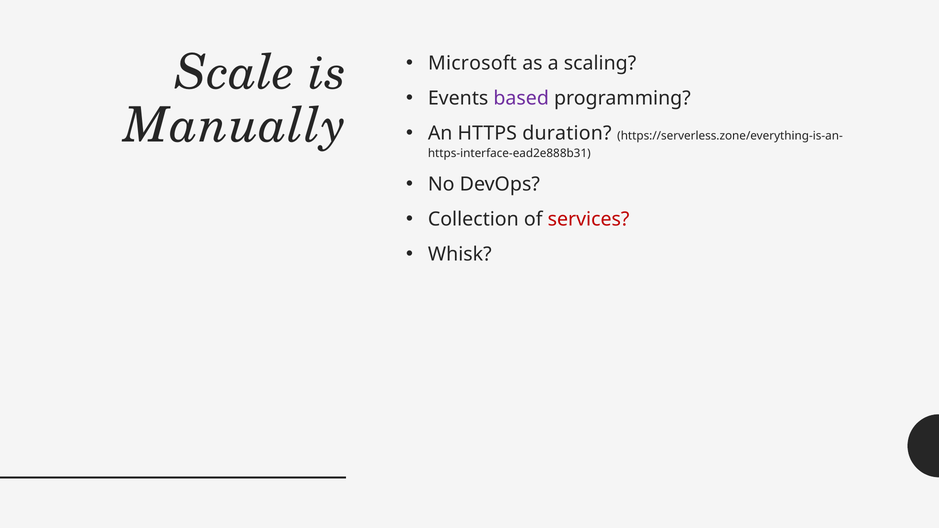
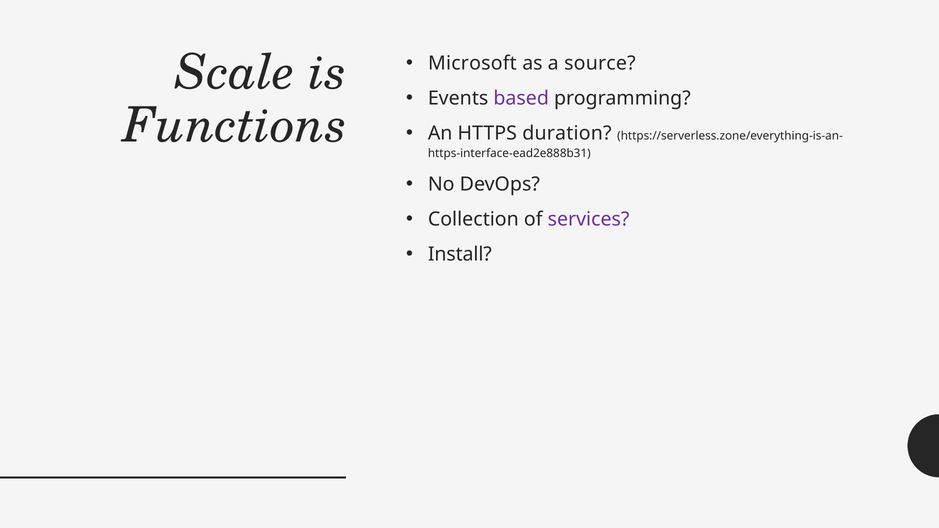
scaling: scaling -> source
Manually: Manually -> Functions
services colour: red -> purple
Whisk: Whisk -> Install
